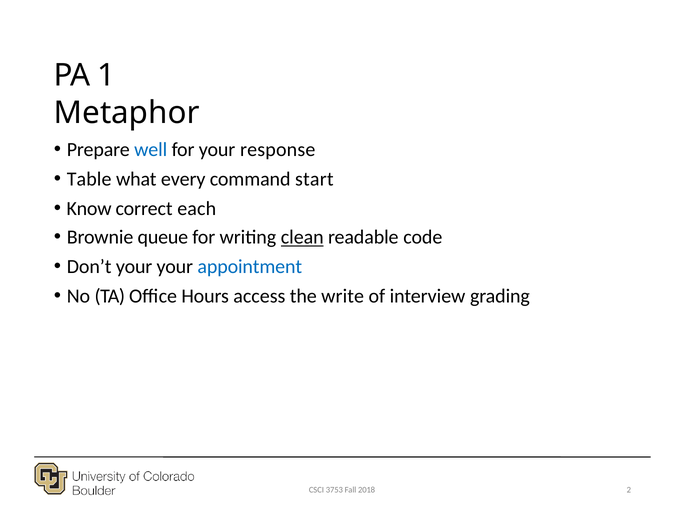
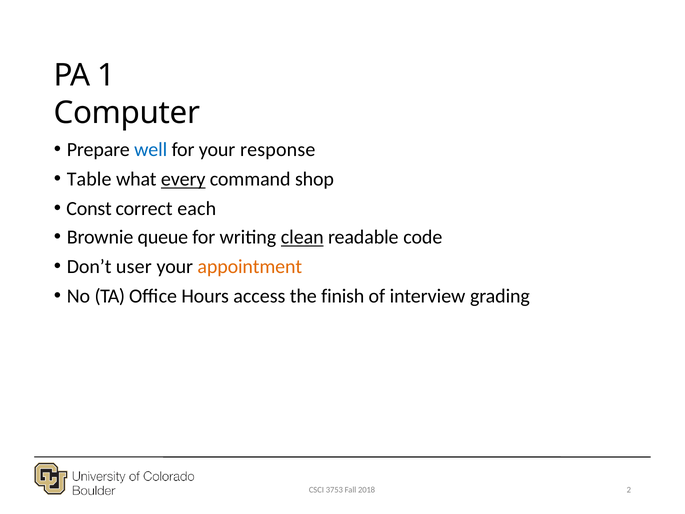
Metaphor: Metaphor -> Computer
every underline: none -> present
start: start -> shop
Know: Know -> Const
Don’t your: your -> user
appointment colour: blue -> orange
write: write -> finish
